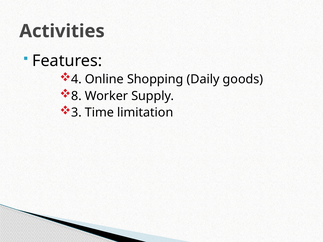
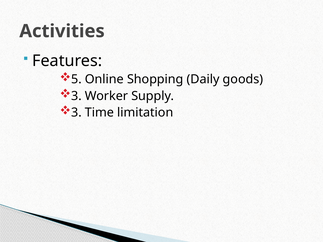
4: 4 -> 5
8 at (76, 96): 8 -> 3
